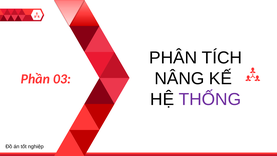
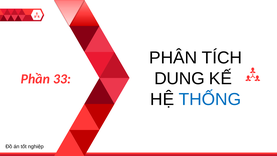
NÂNG: NÂNG -> DUNG
03: 03 -> 33
THỐNG colour: purple -> blue
